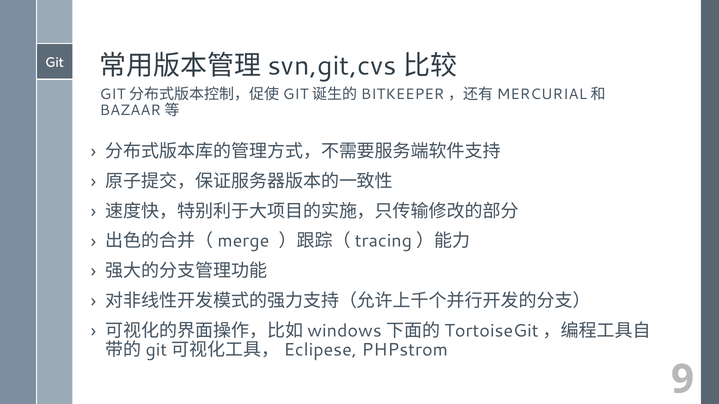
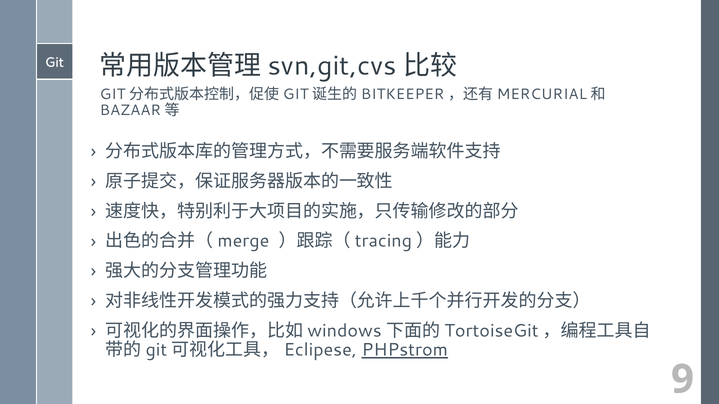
PHPstrom underline: none -> present
